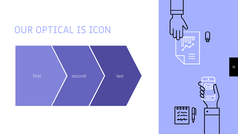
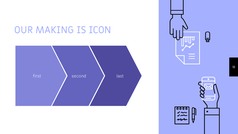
OPTICAL: OPTICAL -> MAKING
